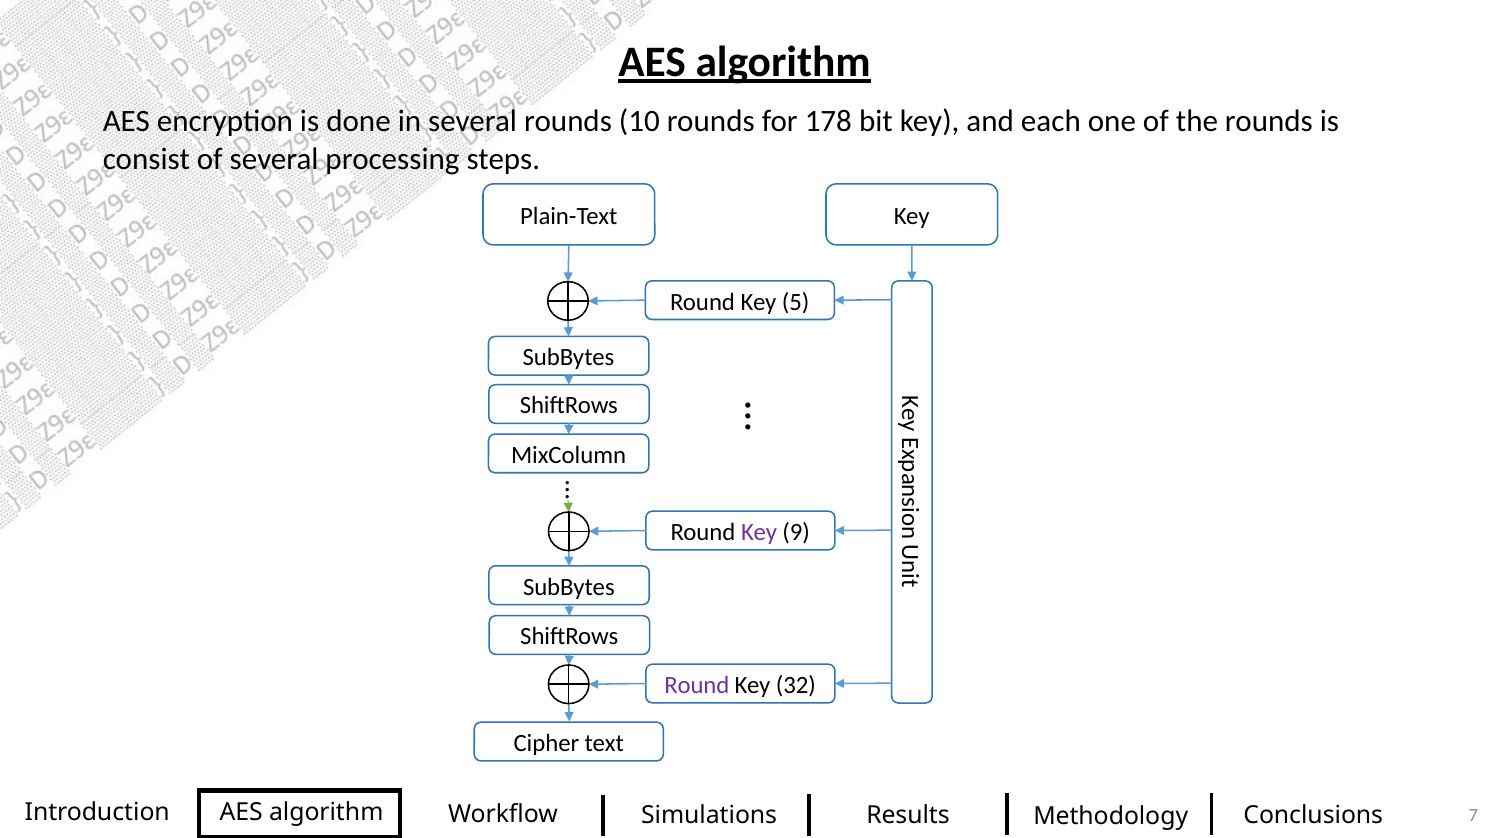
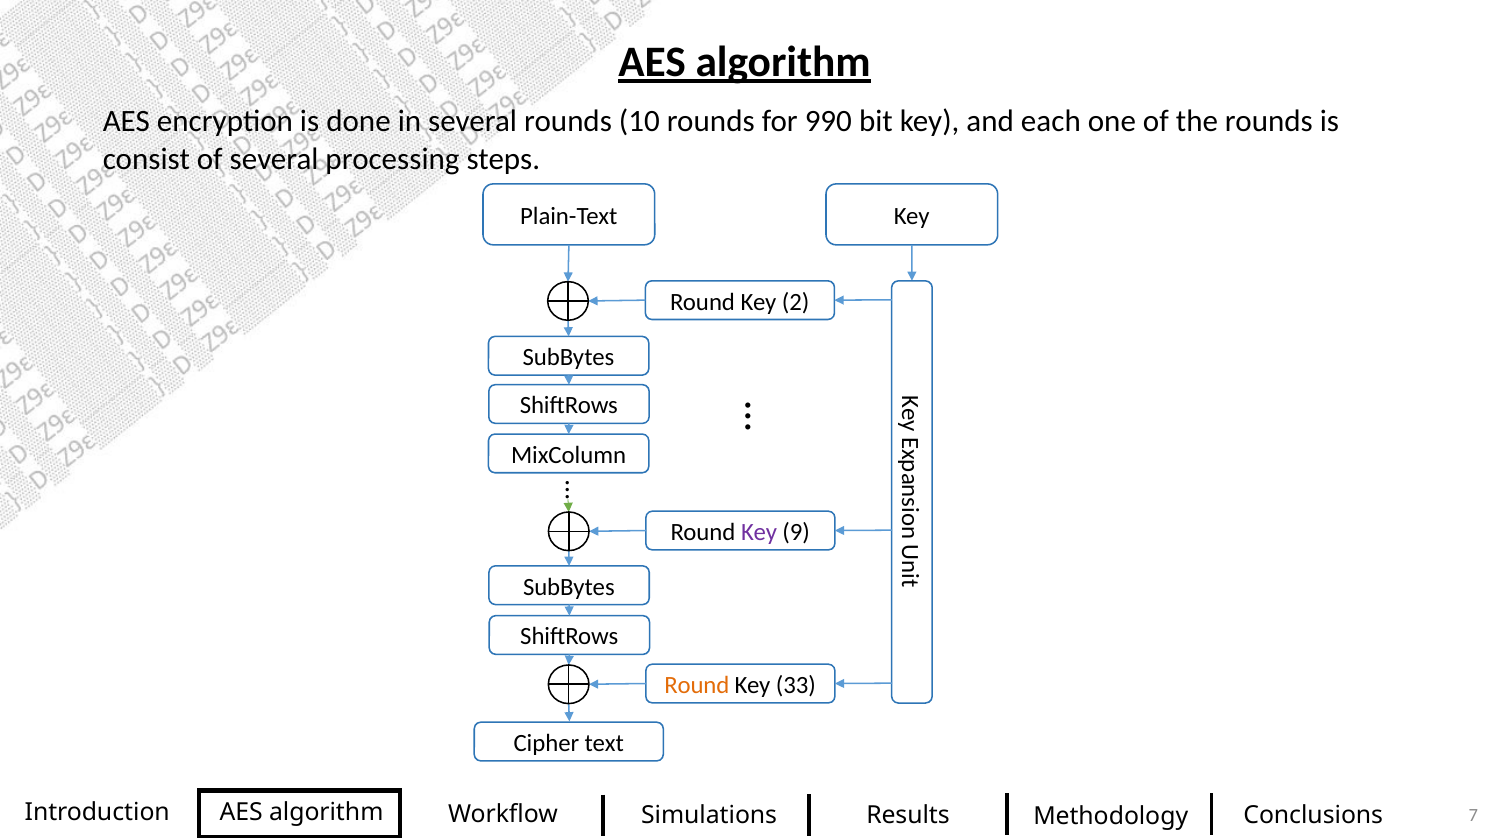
178: 178 -> 990
5: 5 -> 2
Round at (697, 685) colour: purple -> orange
32: 32 -> 33
